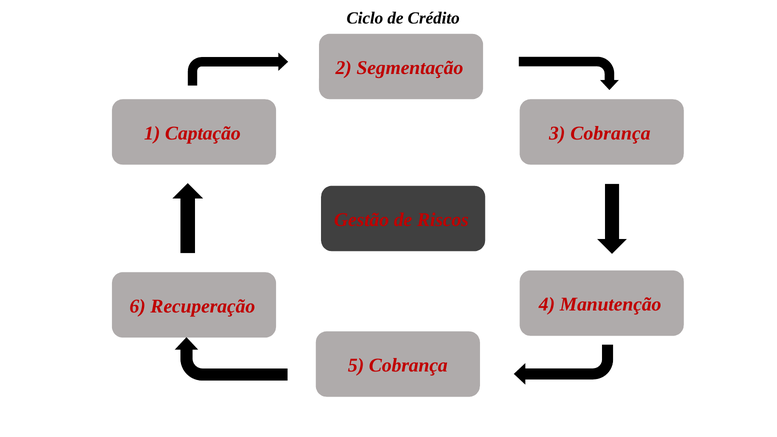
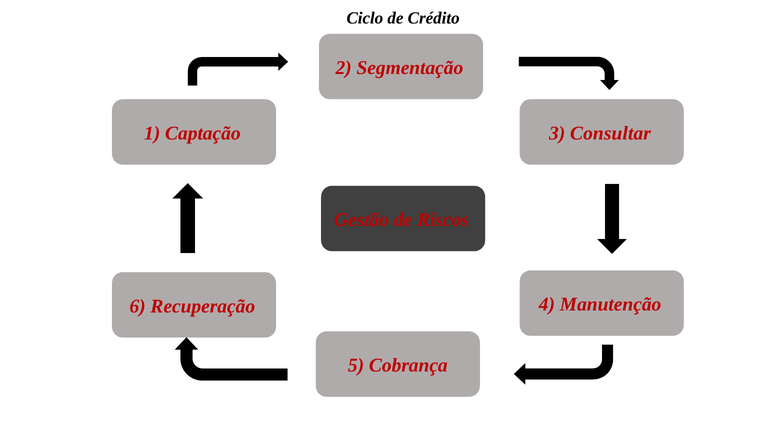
3 Cobrança: Cobrança -> Consultar
